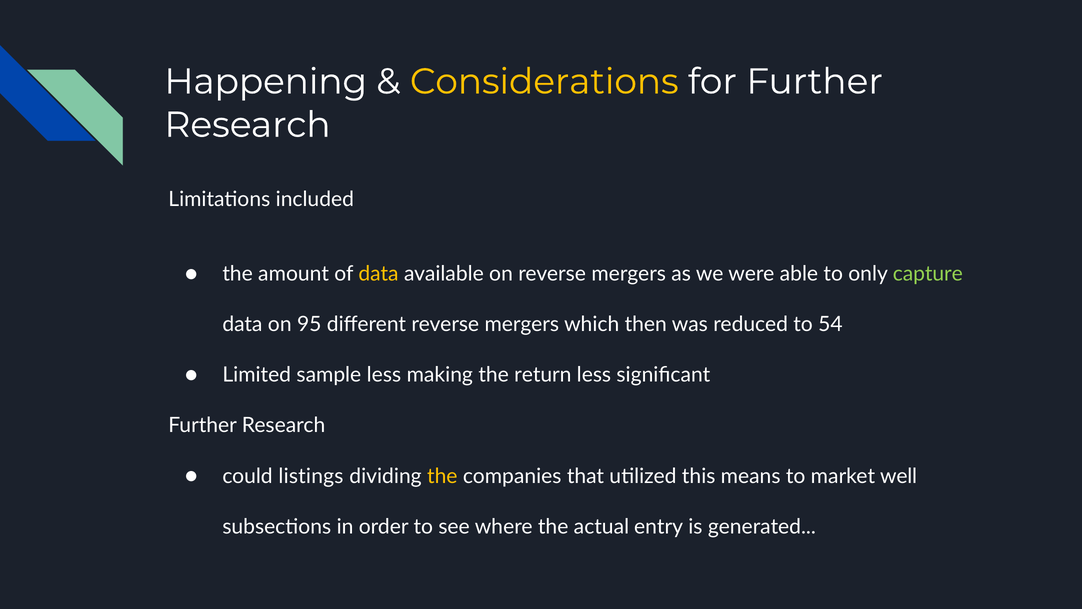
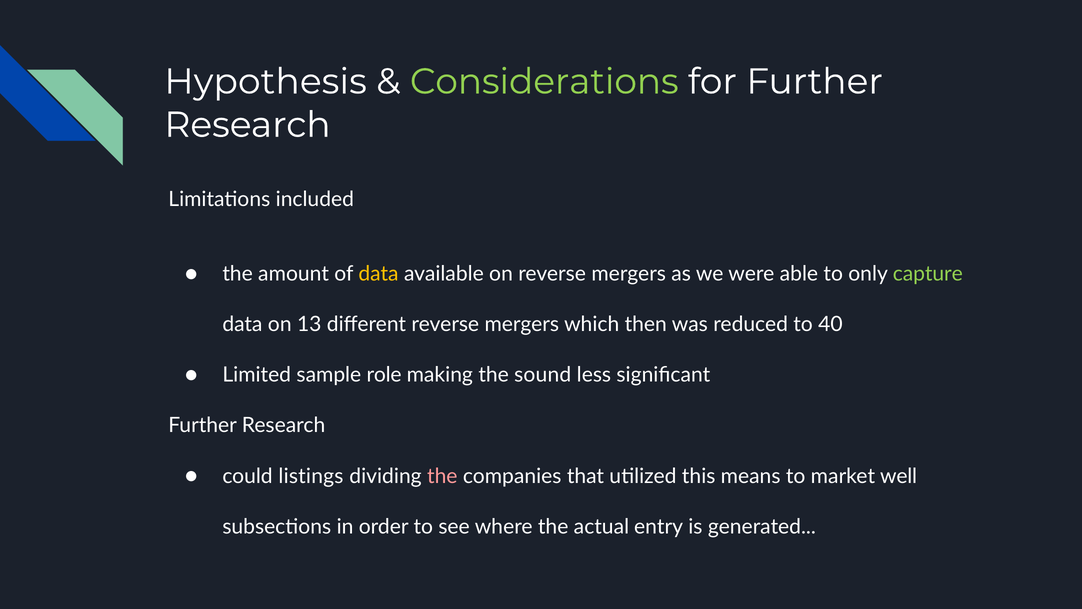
Happening: Happening -> Hypothesis
Considerations colour: yellow -> light green
95: 95 -> 13
54: 54 -> 40
sample less: less -> role
return: return -> sound
the at (442, 476) colour: yellow -> pink
